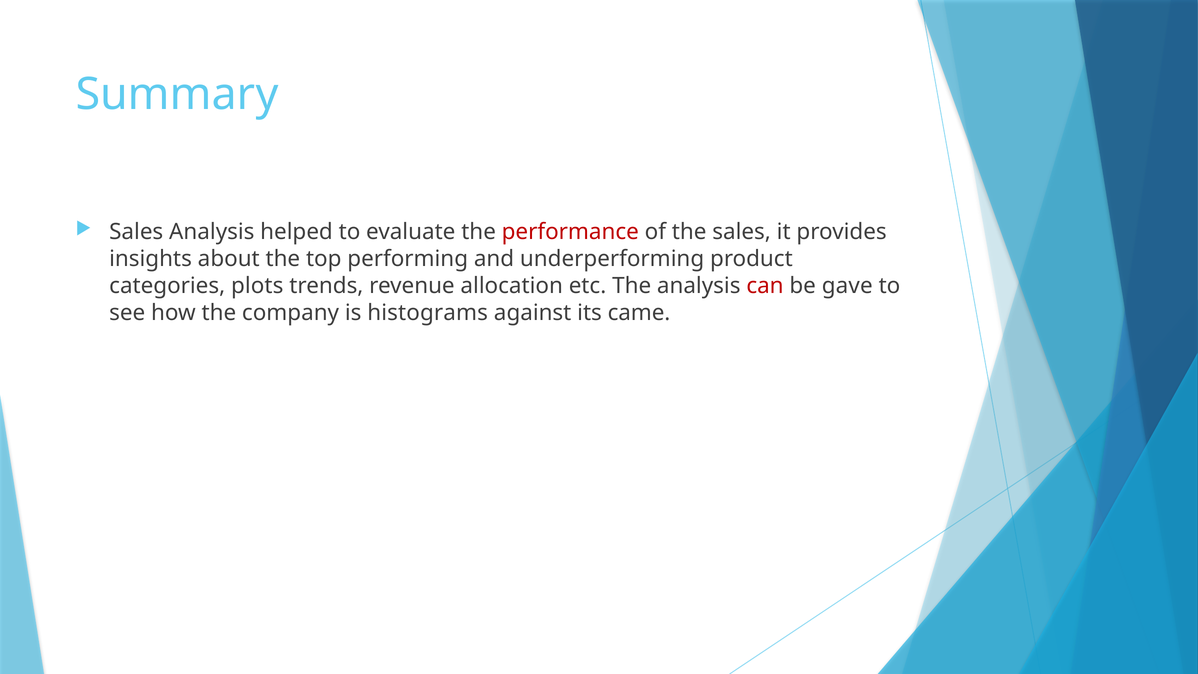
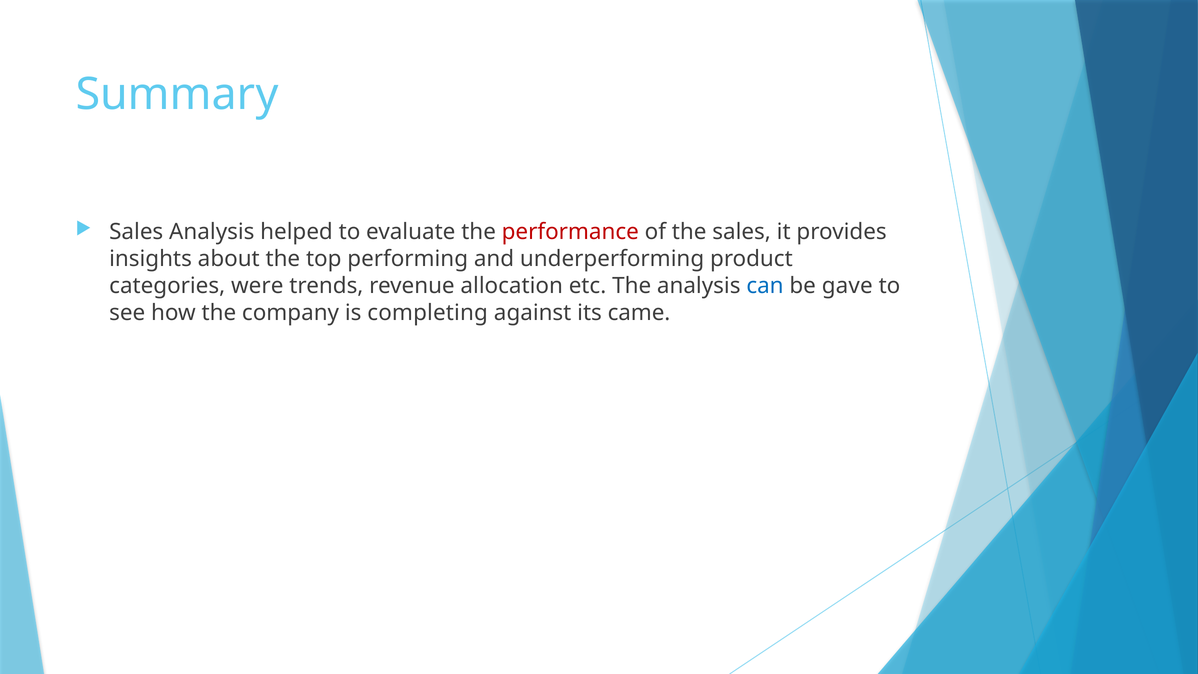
plots: plots -> were
can colour: red -> blue
histograms: histograms -> completing
